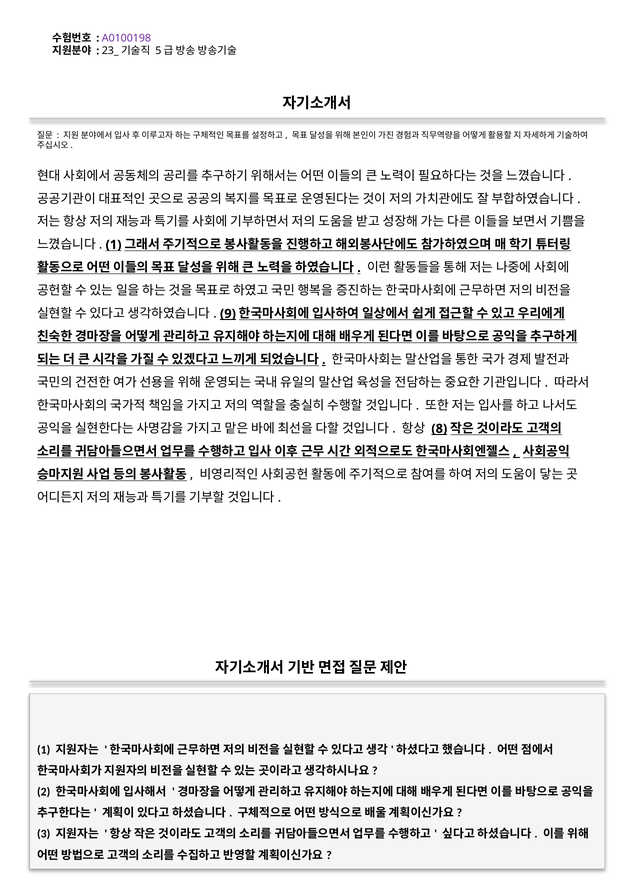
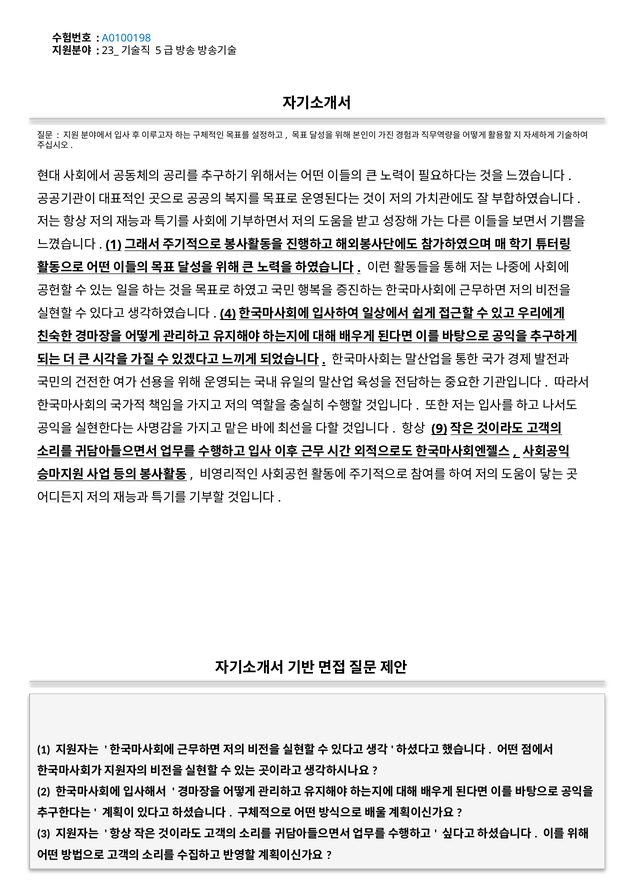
A0100198 colour: purple -> blue
9: 9 -> 4
8: 8 -> 9
